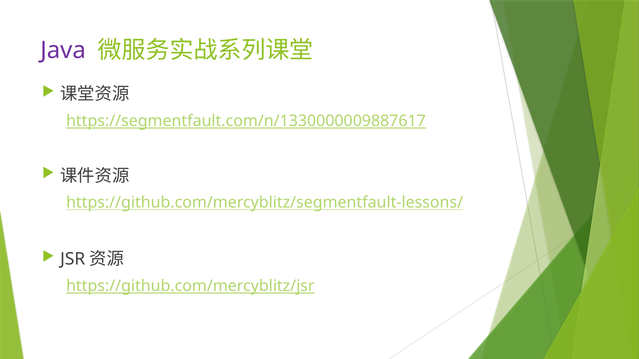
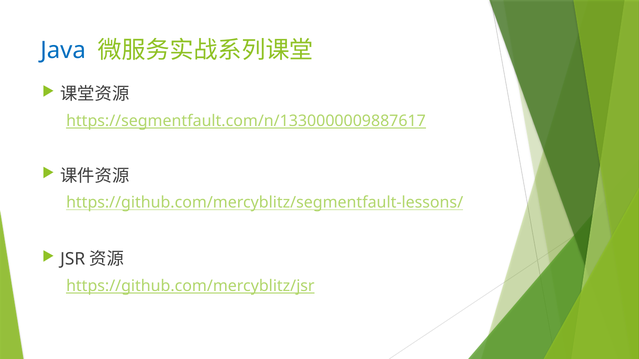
Java colour: purple -> blue
